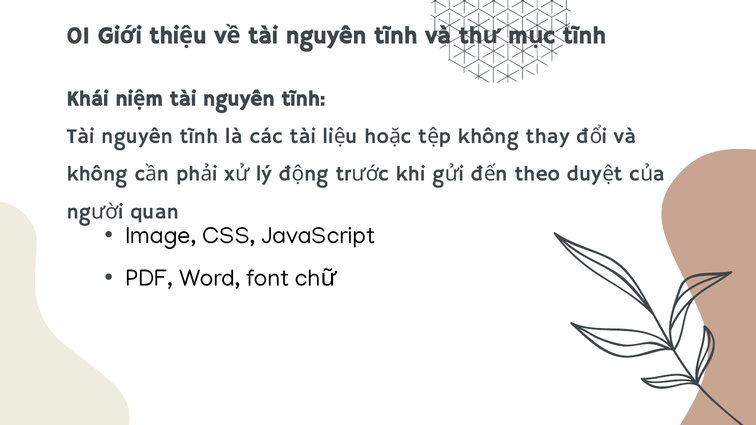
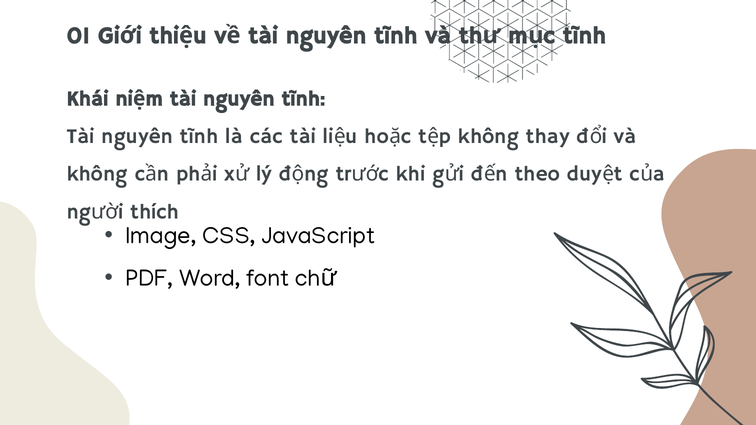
quan: quan -> thích
